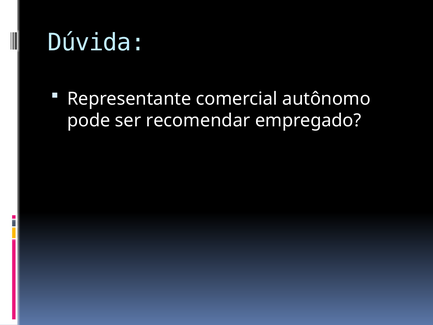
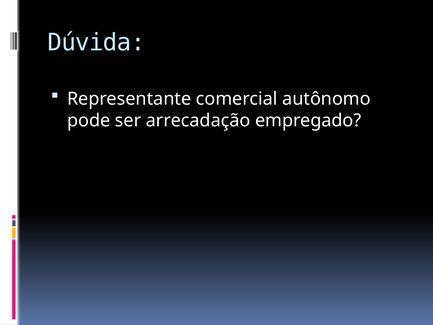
recomendar: recomendar -> arrecadação
